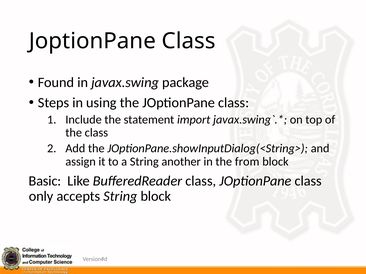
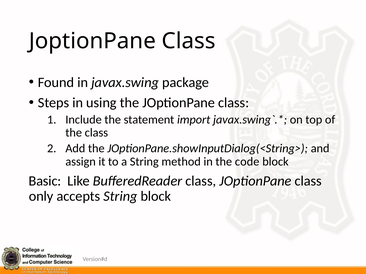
another: another -> method
from: from -> code
